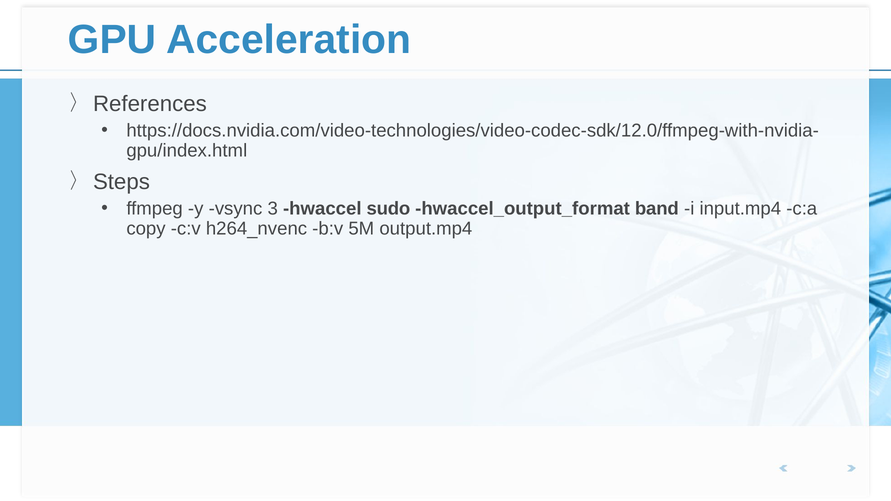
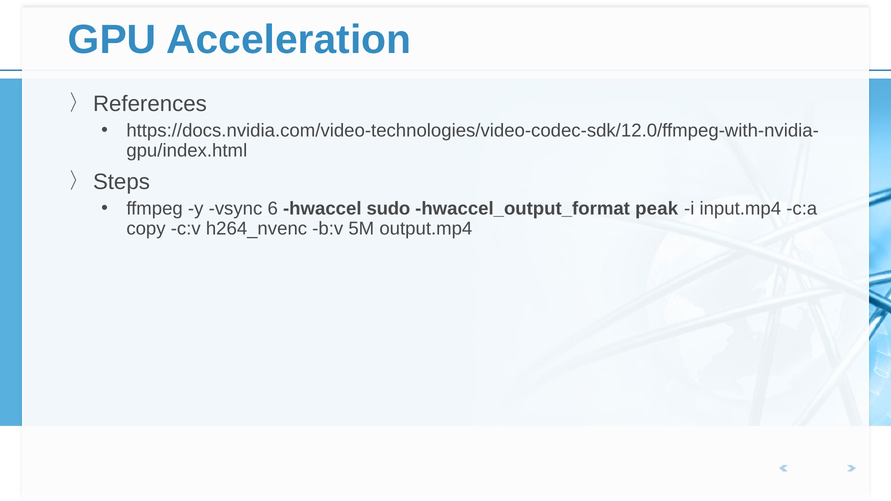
3: 3 -> 6
band: band -> peak
